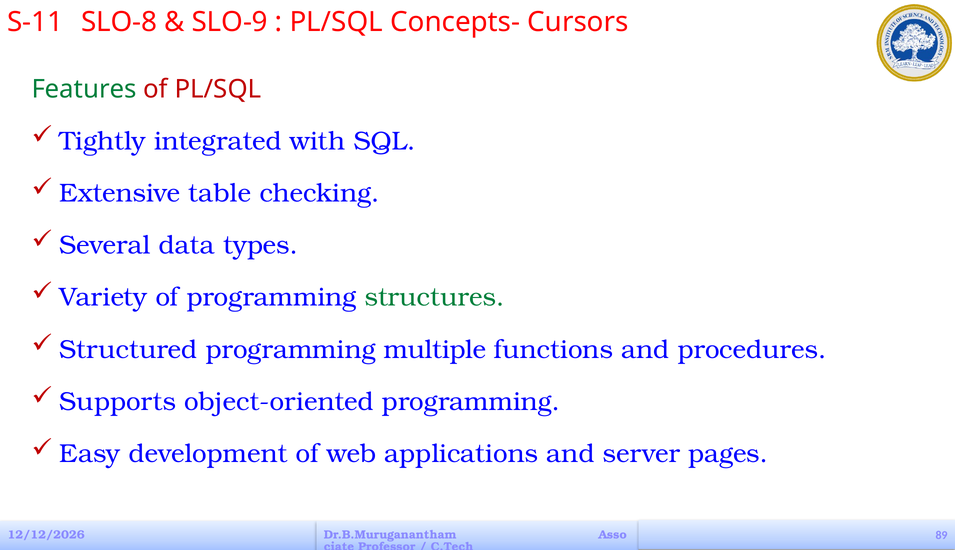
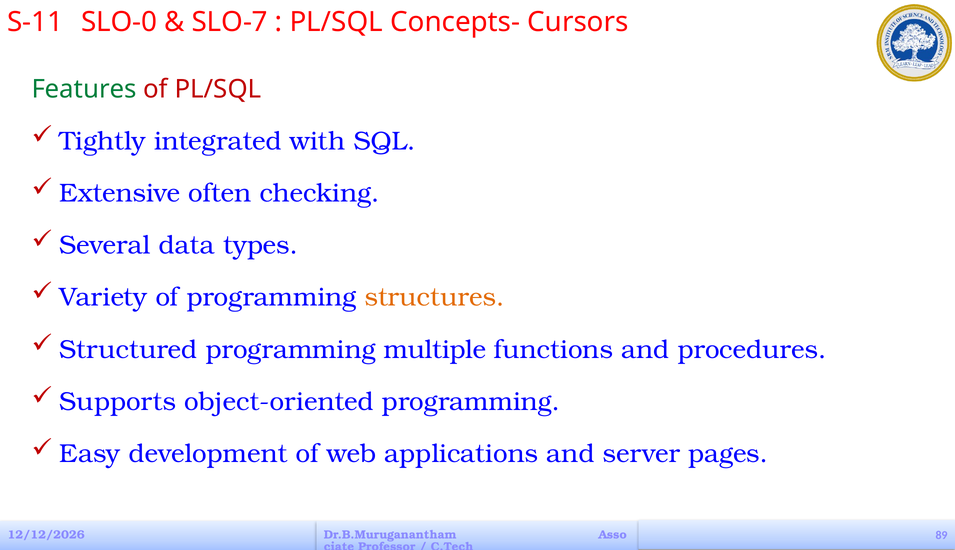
SLO-8: SLO-8 -> SLO-0
SLO-9: SLO-9 -> SLO-7
table: table -> often
structures colour: green -> orange
